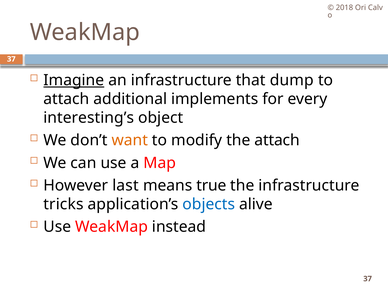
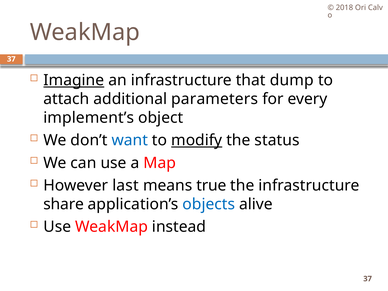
implements: implements -> parameters
interesting’s: interesting’s -> implement’s
want colour: orange -> blue
modify underline: none -> present
the attach: attach -> status
tricks: tricks -> share
